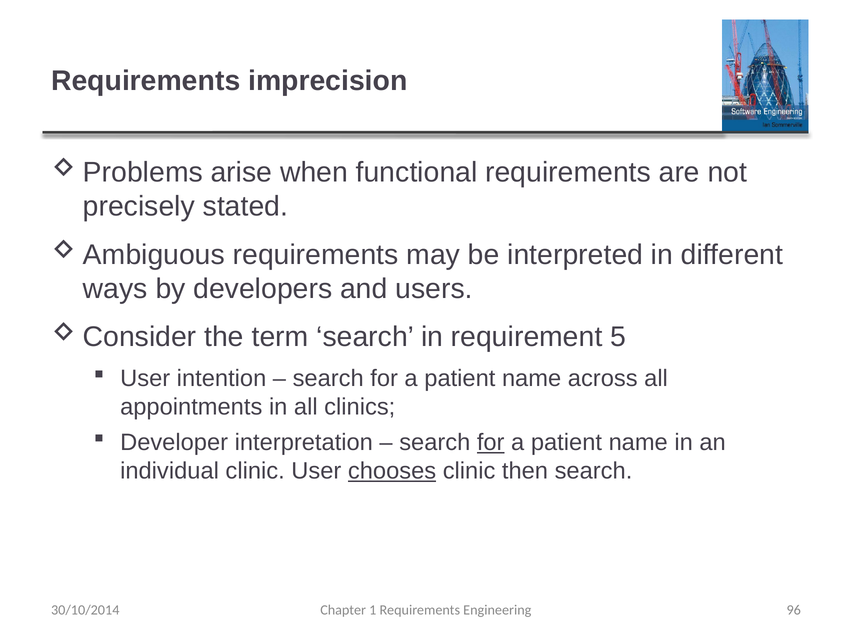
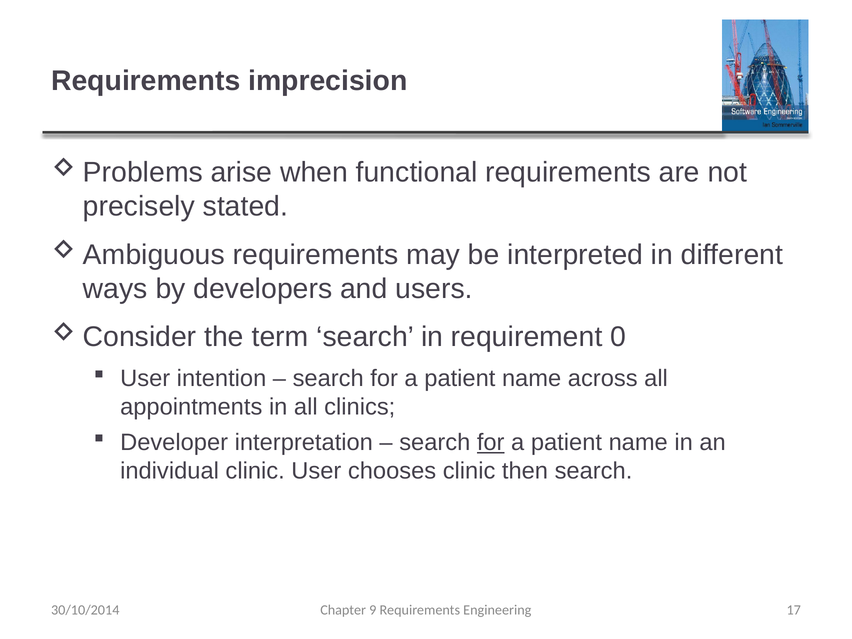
5: 5 -> 0
chooses underline: present -> none
1: 1 -> 9
96: 96 -> 17
